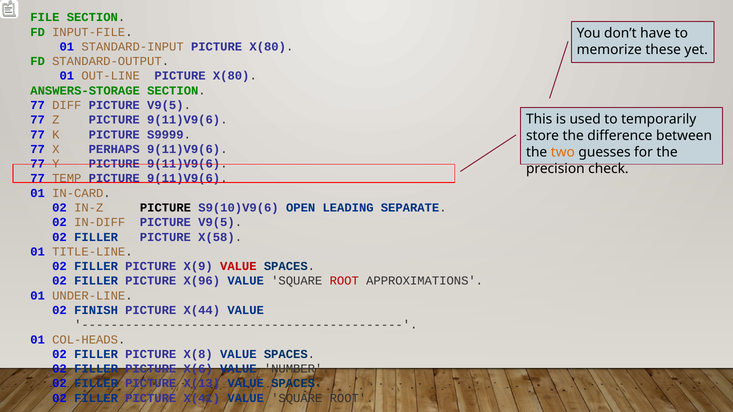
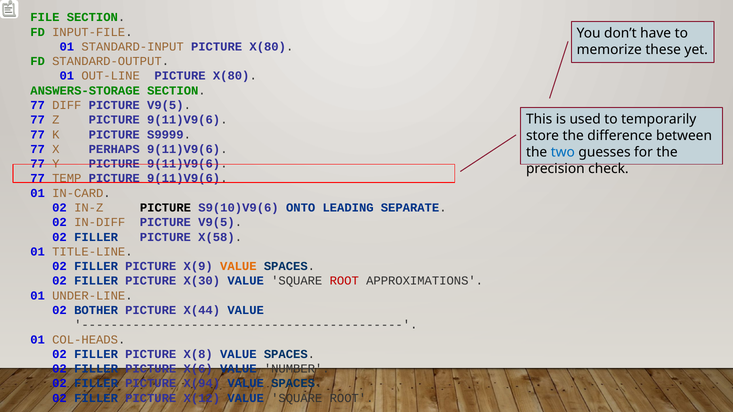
two colour: orange -> blue
OPEN: OPEN -> ONTO
VALUE at (238, 266) colour: red -> orange
X(96: X(96 -> X(30
FINISH: FINISH -> BOTHER
X(13: X(13 -> X(94
X(41: X(41 -> X(12
